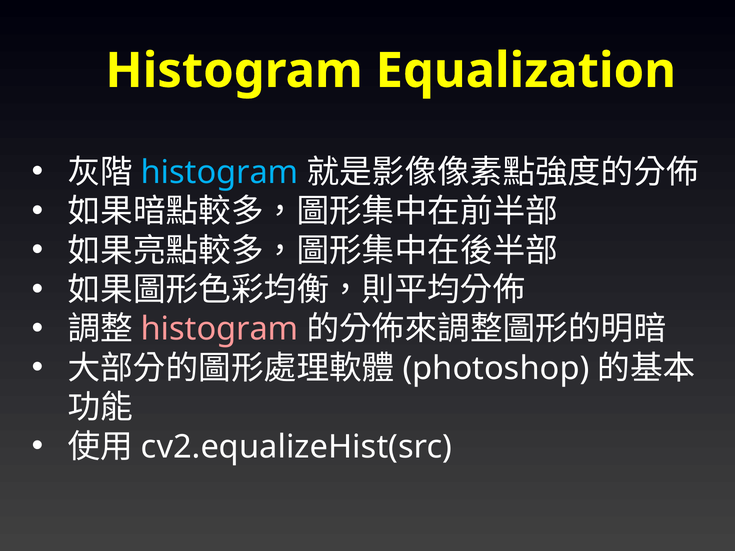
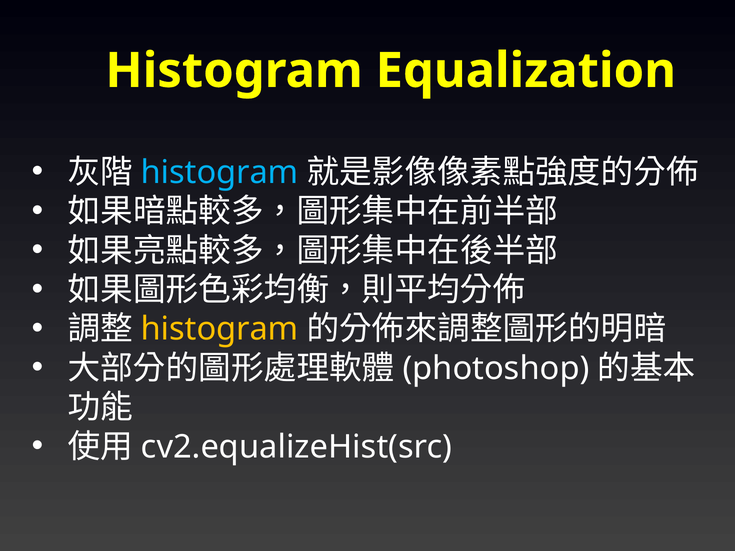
histogram at (220, 329) colour: pink -> yellow
